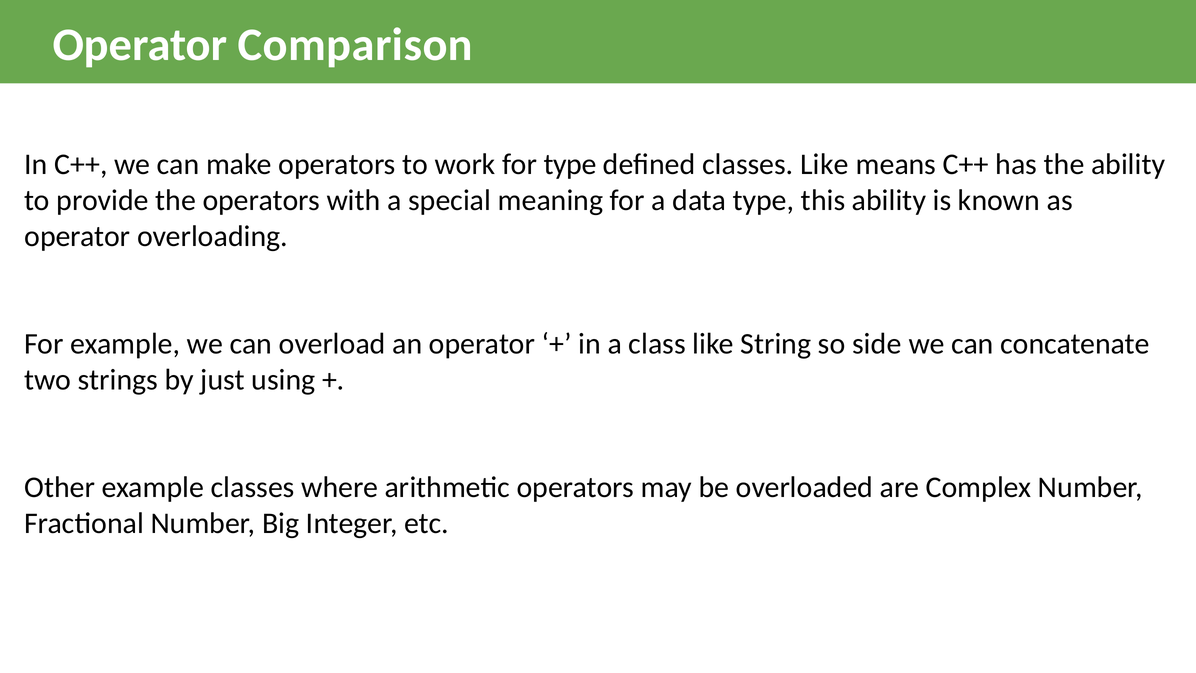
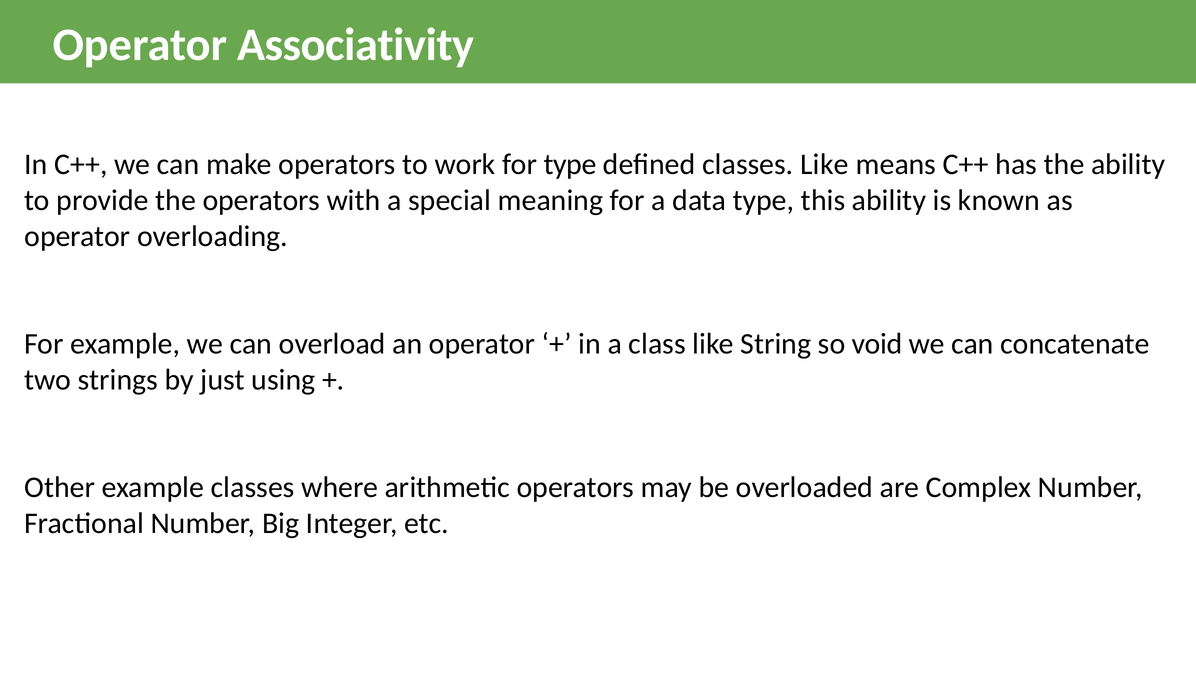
Comparison: Comparison -> Associativity
side: side -> void
